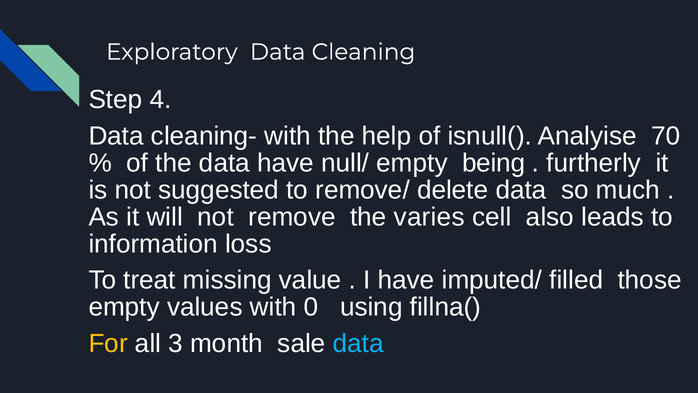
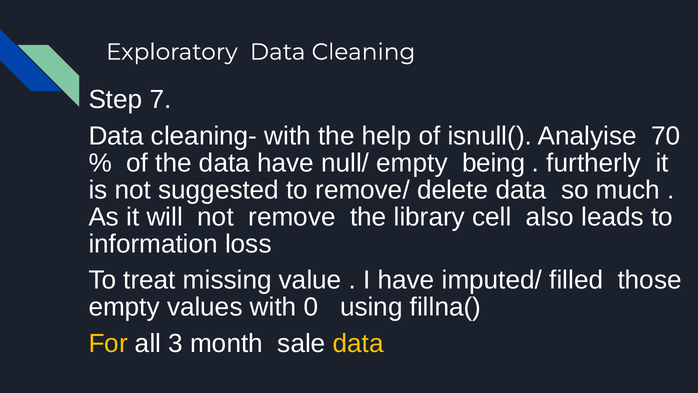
4: 4 -> 7
varies: varies -> library
data at (358, 343) colour: light blue -> yellow
